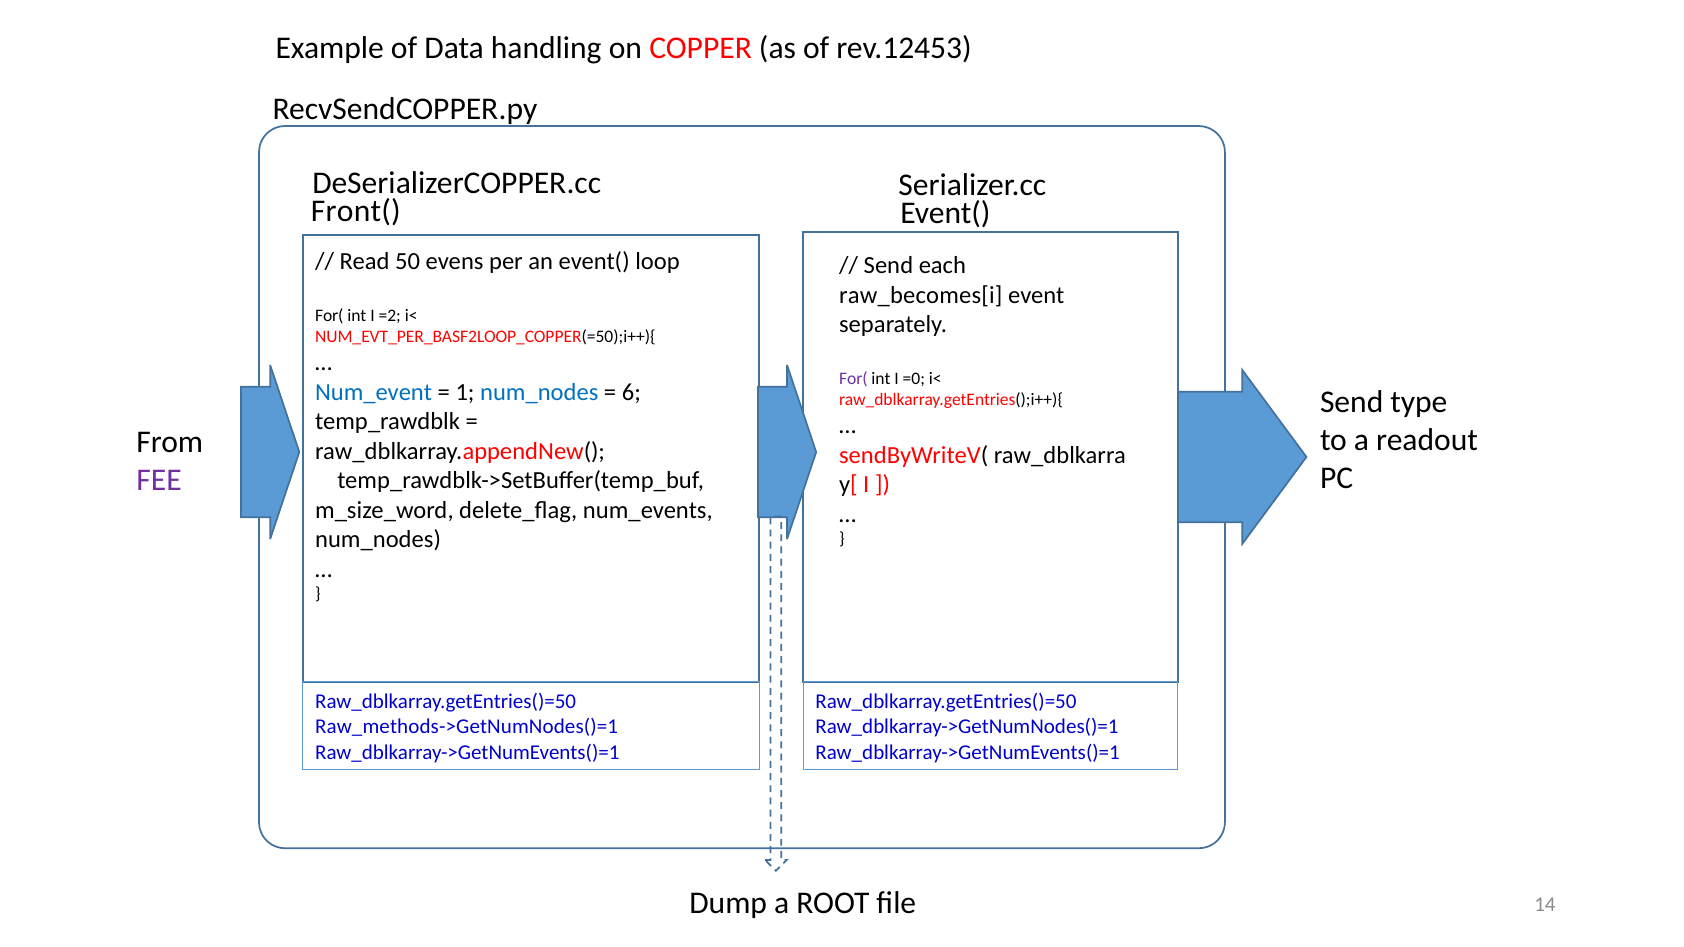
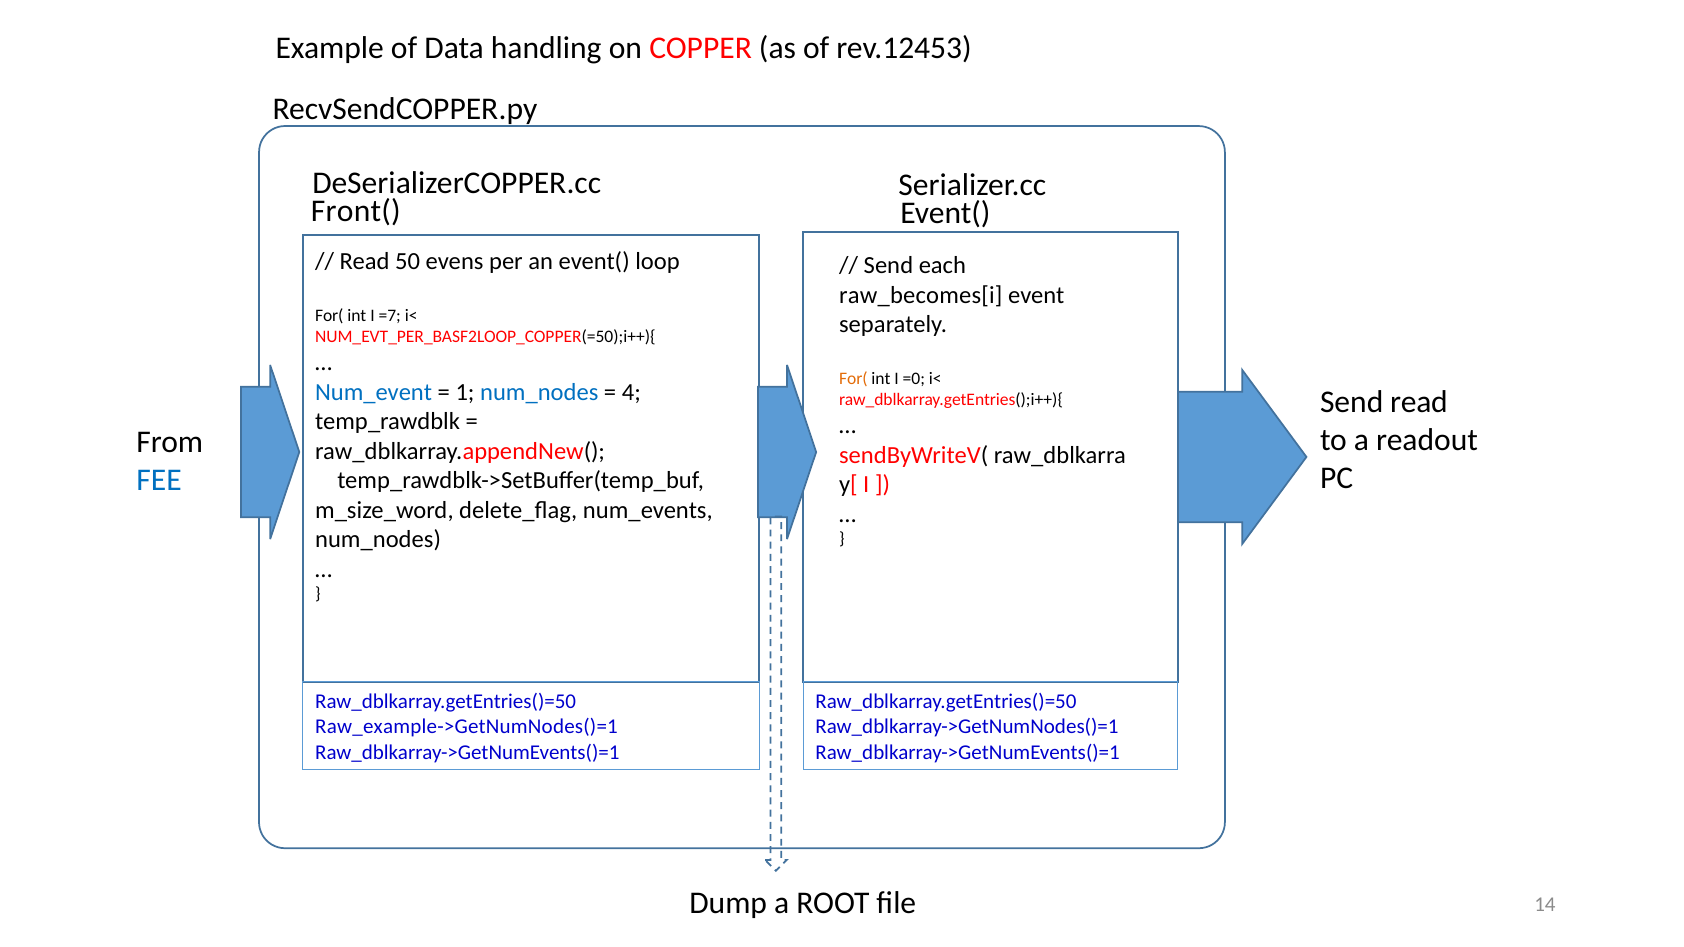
=2: =2 -> =7
For( at (853, 379) colour: purple -> orange
6: 6 -> 4
Send type: type -> read
FEE colour: purple -> blue
Raw_methods->GetNumNodes()=1: Raw_methods->GetNumNodes()=1 -> Raw_example->GetNumNodes()=1
